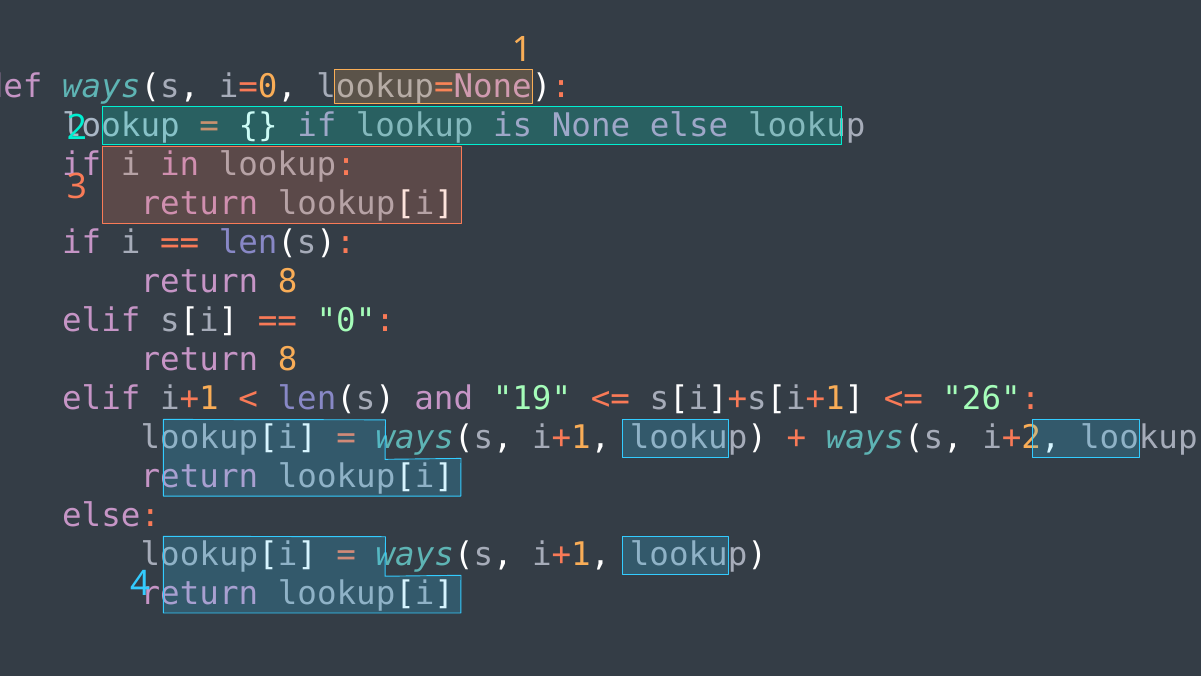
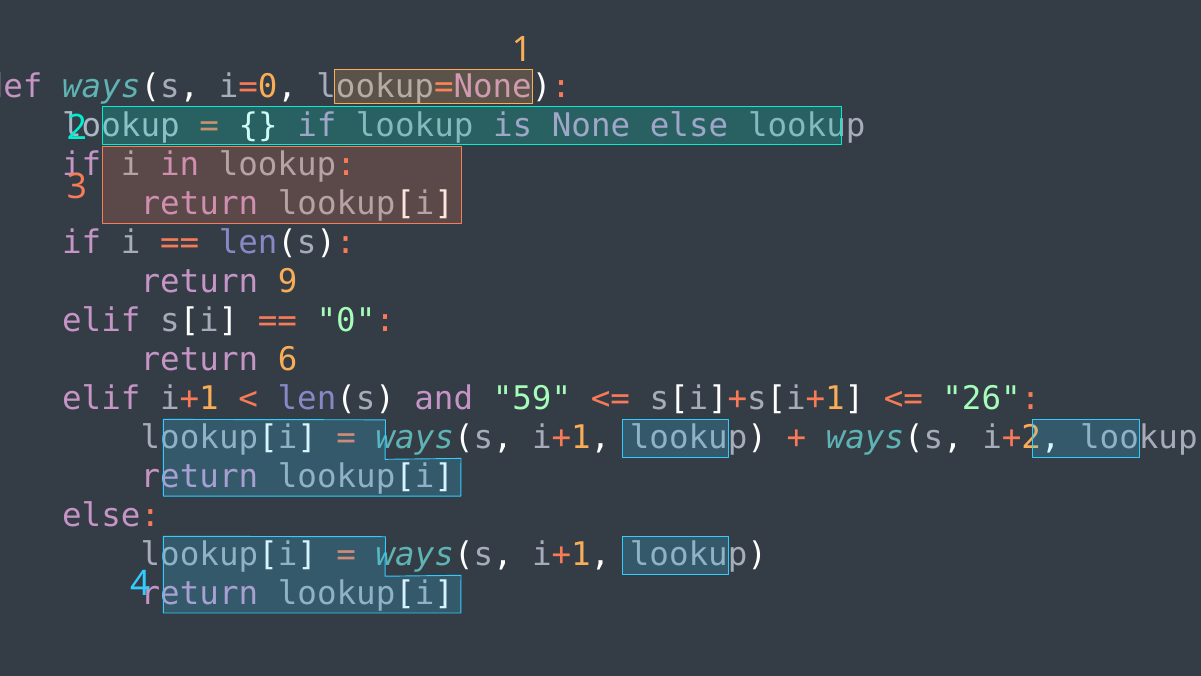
8 at (288, 282): 8 -> 9
8 at (288, 360): 8 -> 6
19: 19 -> 59
